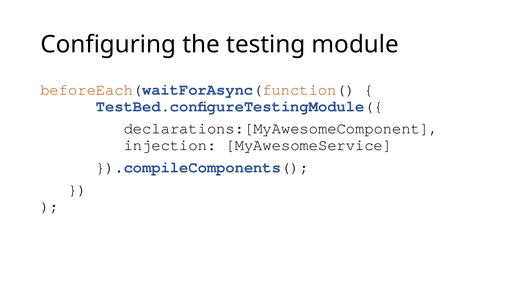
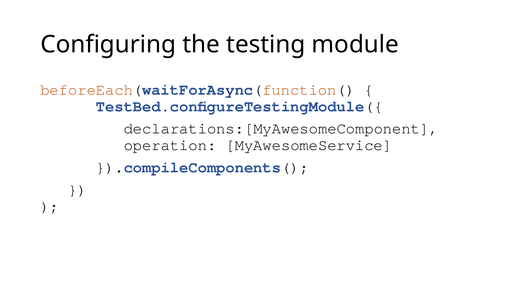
injection: injection -> operation
